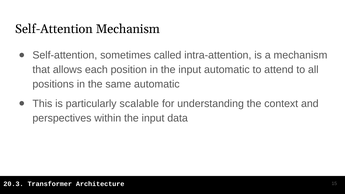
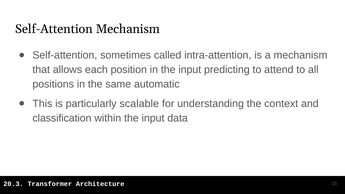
input automatic: automatic -> predicting
perspectives: perspectives -> classification
